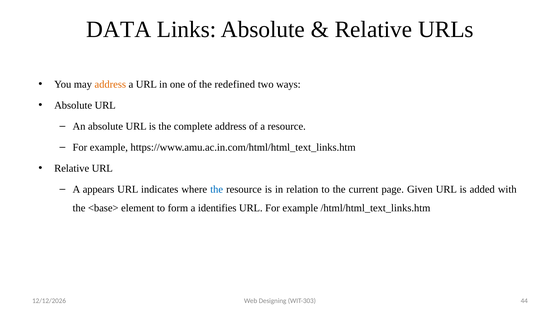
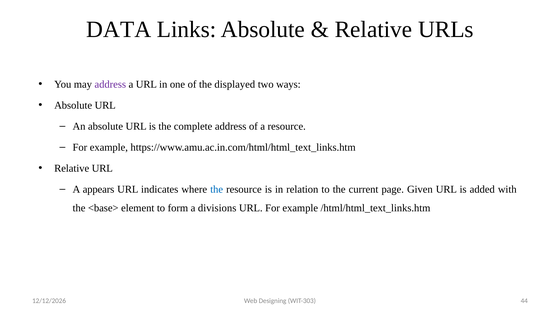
address at (110, 84) colour: orange -> purple
redefined: redefined -> displayed
identifies: identifies -> divisions
